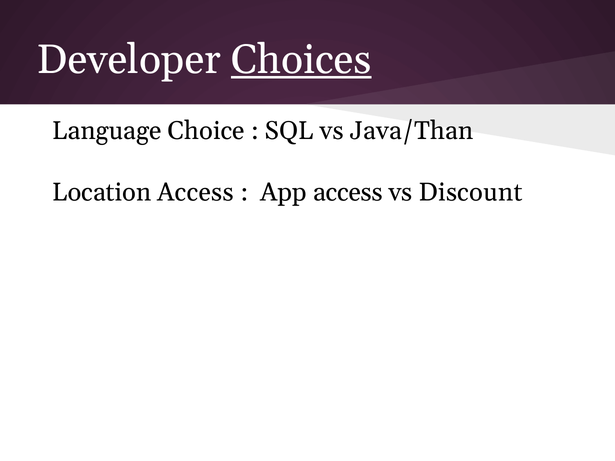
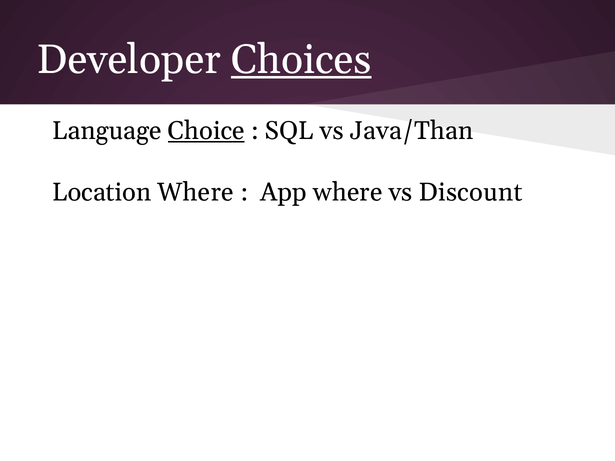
Choice underline: none -> present
Location Access: Access -> Where
App access: access -> where
